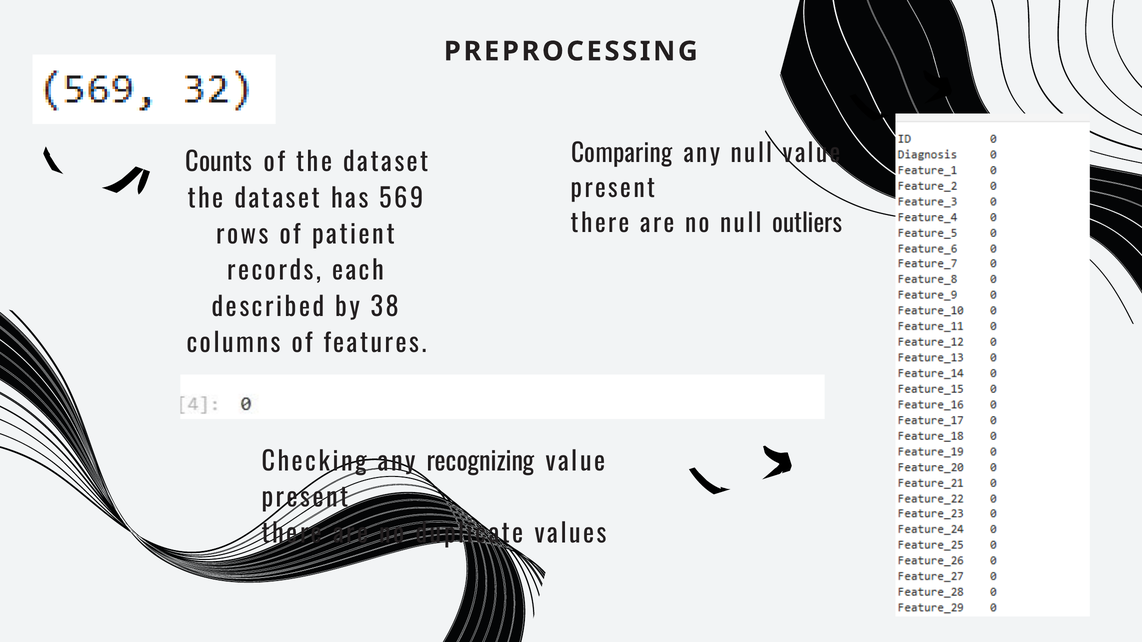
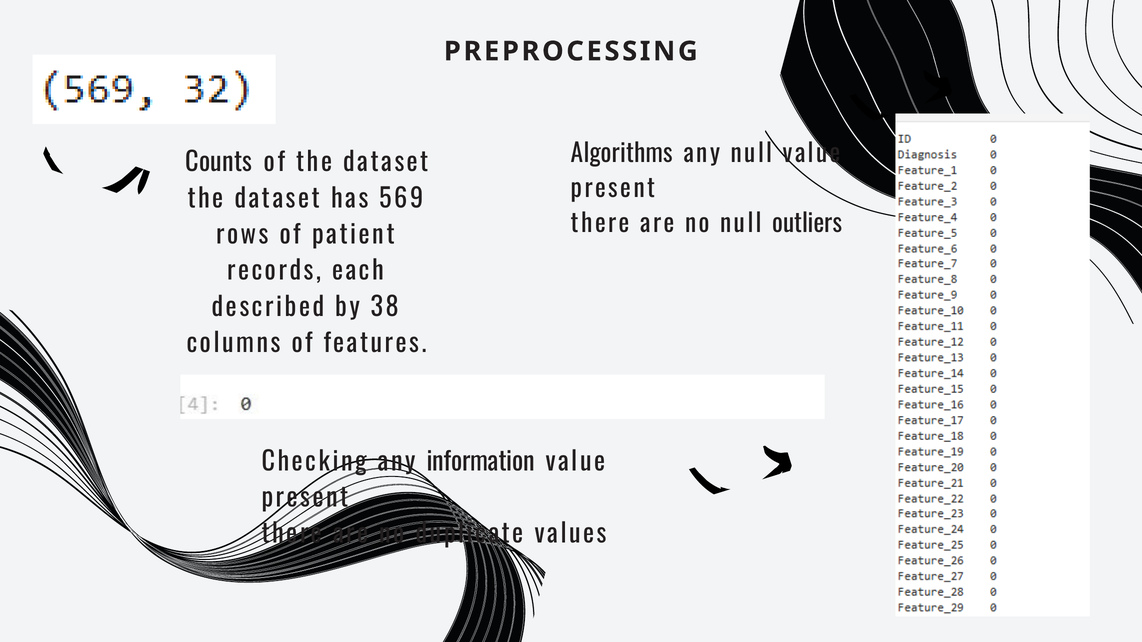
Comparing: Comparing -> Algorithms
recognizing: recognizing -> information
